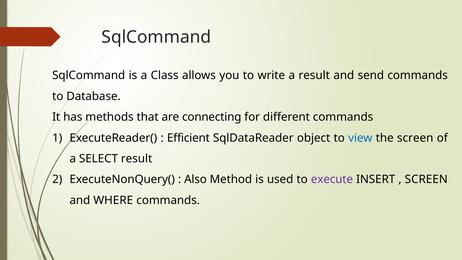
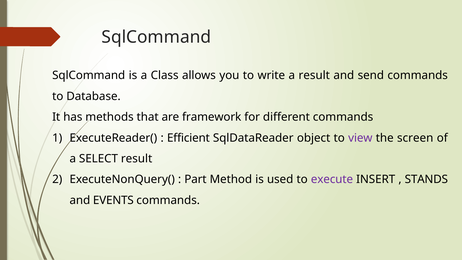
connecting: connecting -> framework
view colour: blue -> purple
Also: Also -> Part
SCREEN at (426, 179): SCREEN -> STANDS
WHERE: WHERE -> EVENTS
